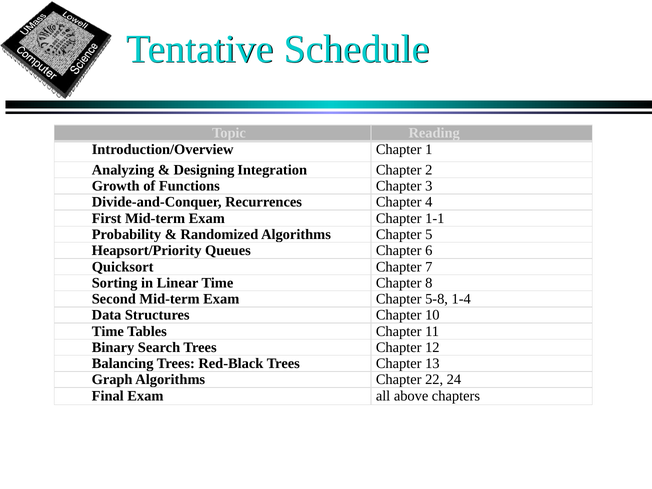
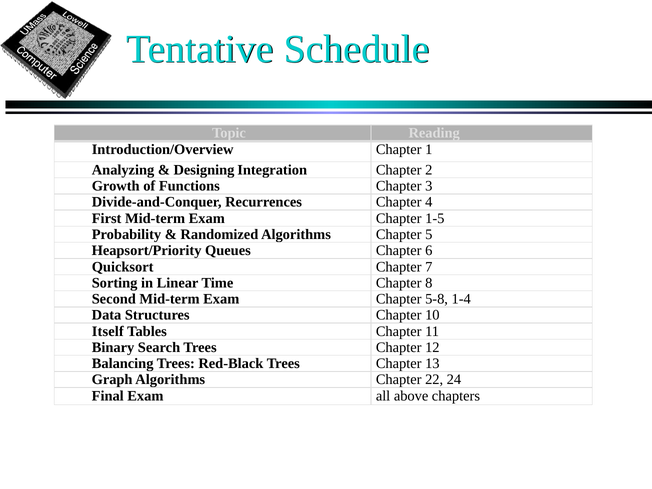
1-1: 1-1 -> 1-5
Time at (108, 331): Time -> Itself
